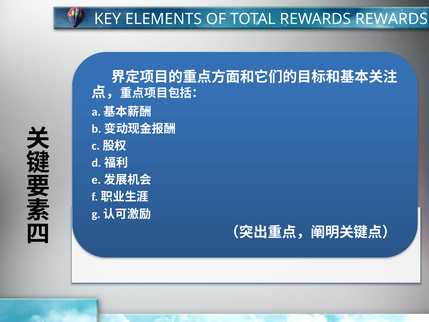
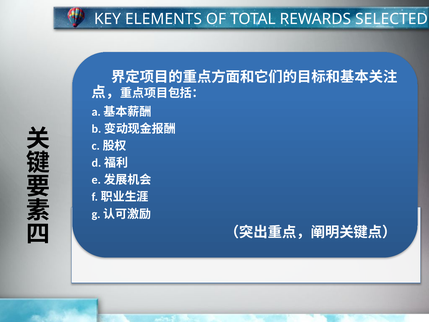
REWARDS REWARDS: REWARDS -> SELECTED
